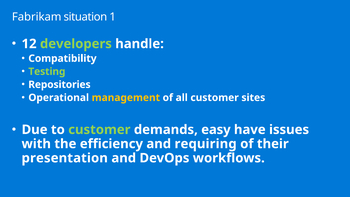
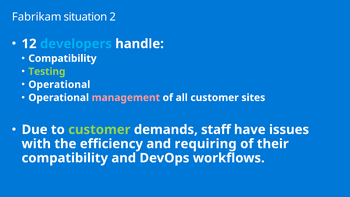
1: 1 -> 2
developers colour: light green -> light blue
Repositories at (59, 85): Repositories -> Operational
management colour: yellow -> pink
easy: easy -> staff
presentation at (65, 158): presentation -> compatibility
